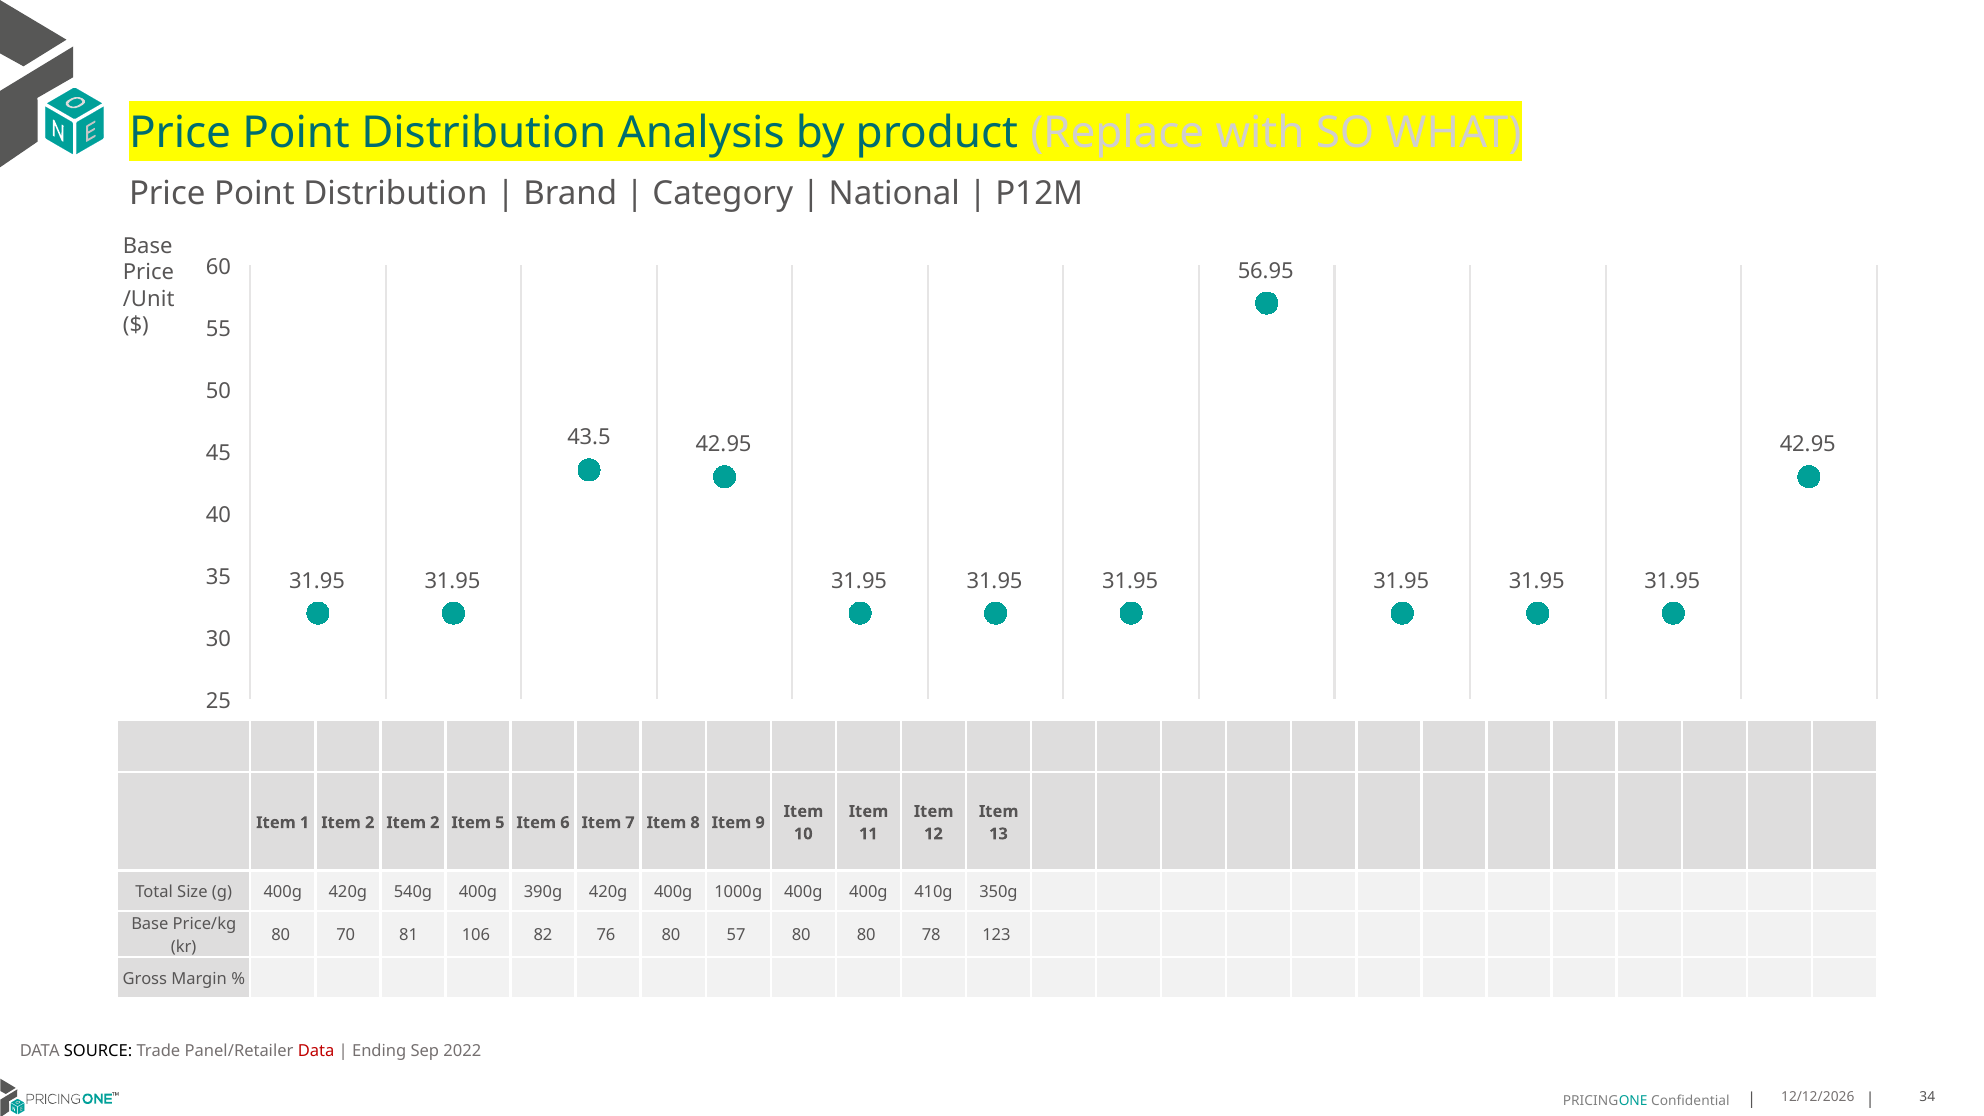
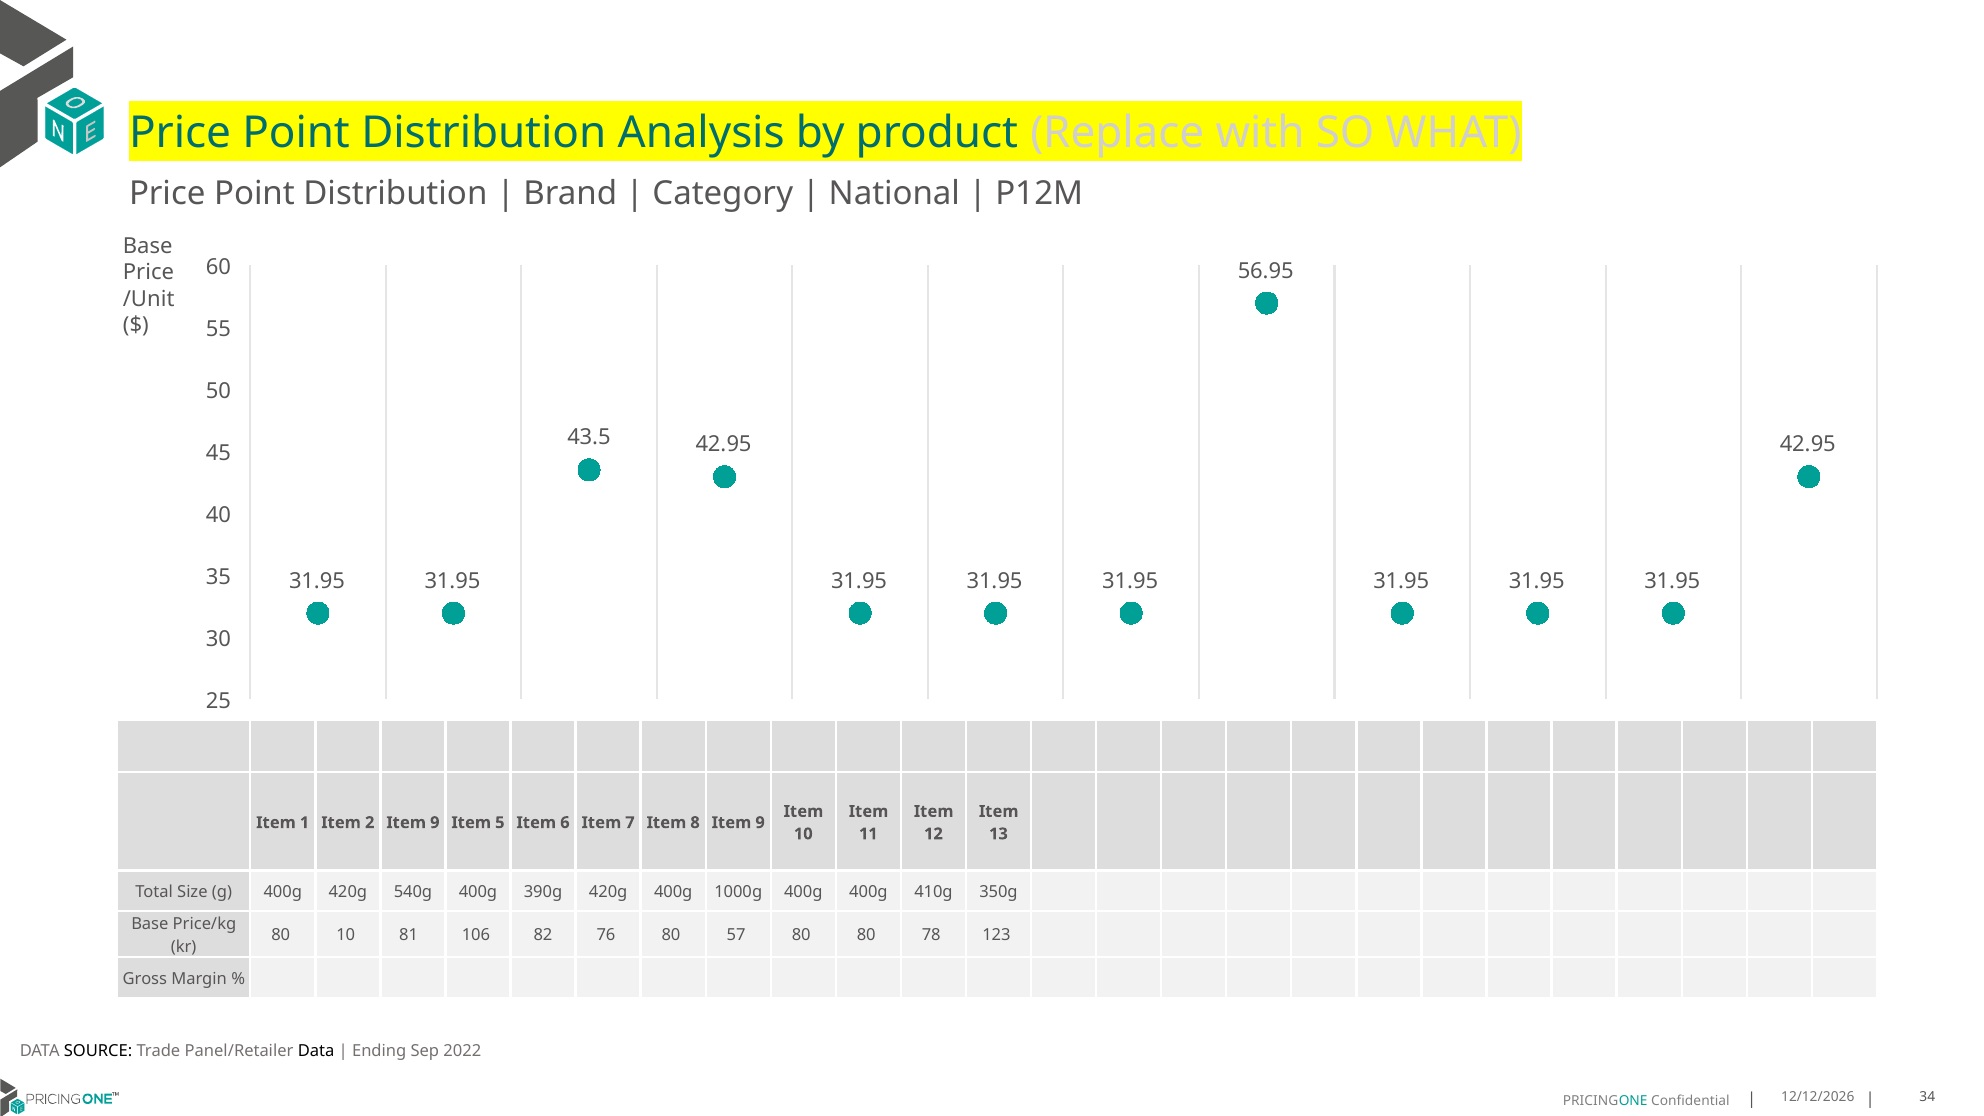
2 Item 2: 2 -> 9
80 70: 70 -> 10
Data at (316, 1051) colour: red -> black
